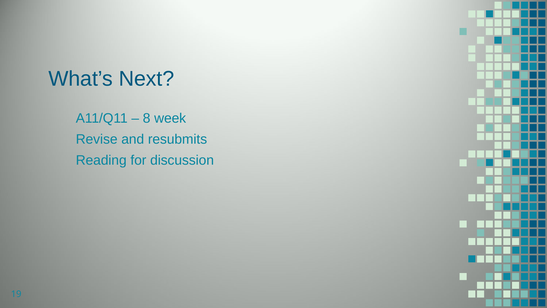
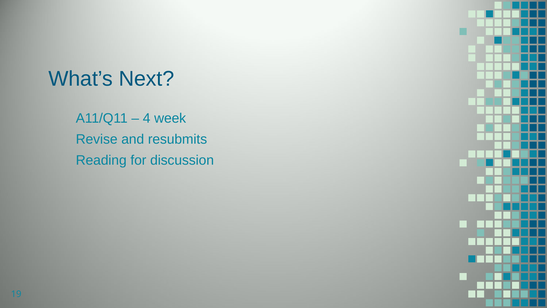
8: 8 -> 4
